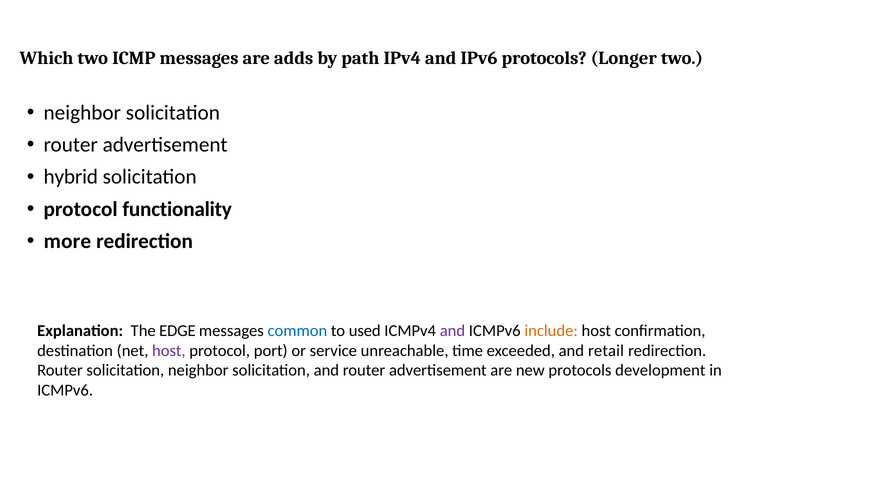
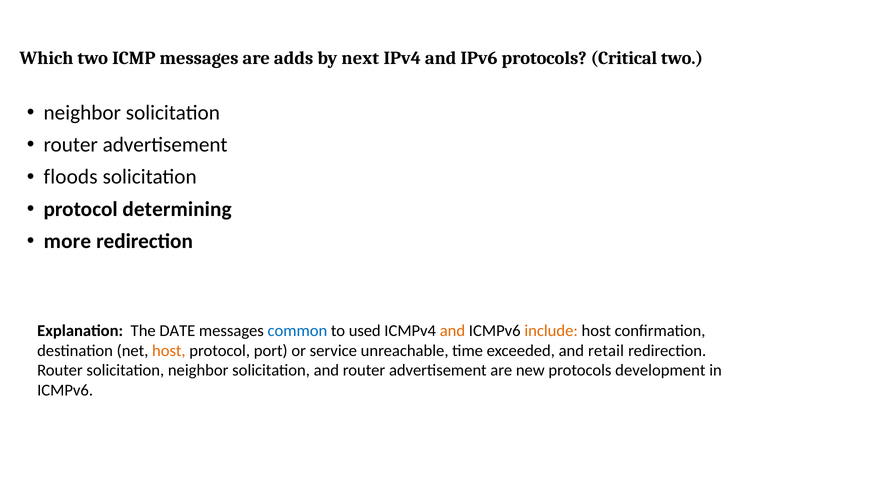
path: path -> next
Longer: Longer -> Critical
hybrid: hybrid -> floods
functionality: functionality -> determining
EDGE: EDGE -> DATE
and at (452, 331) colour: purple -> orange
host at (169, 351) colour: purple -> orange
